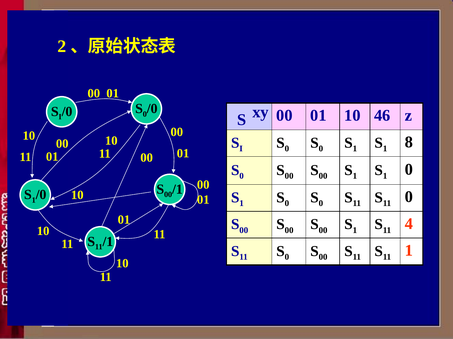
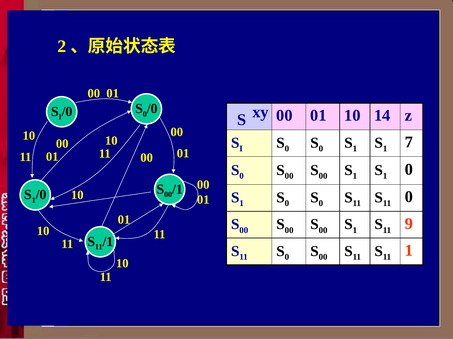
46: 46 -> 14
8: 8 -> 7
4: 4 -> 9
